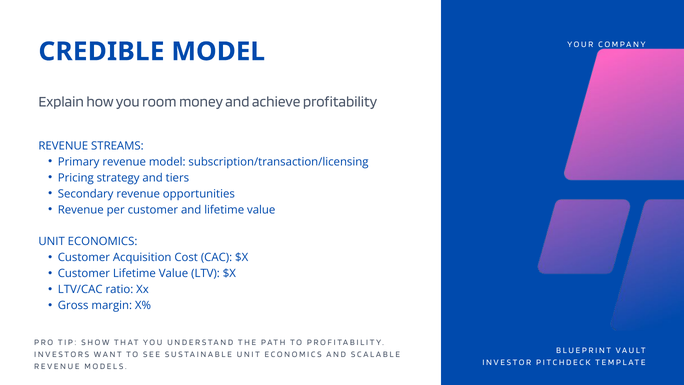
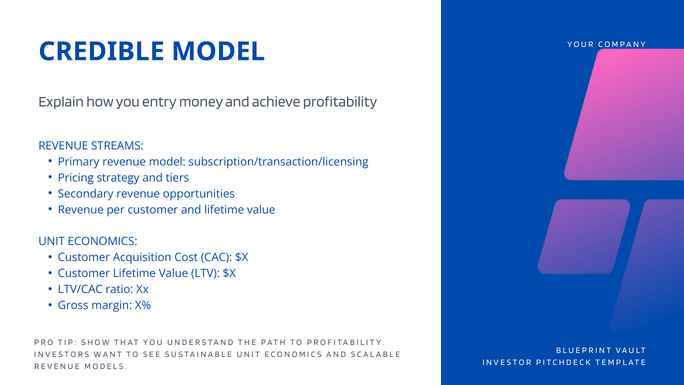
room: room -> entry
